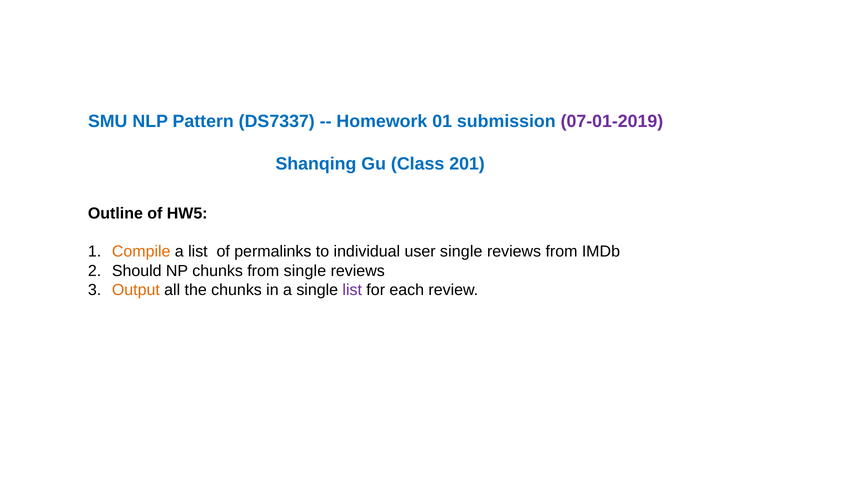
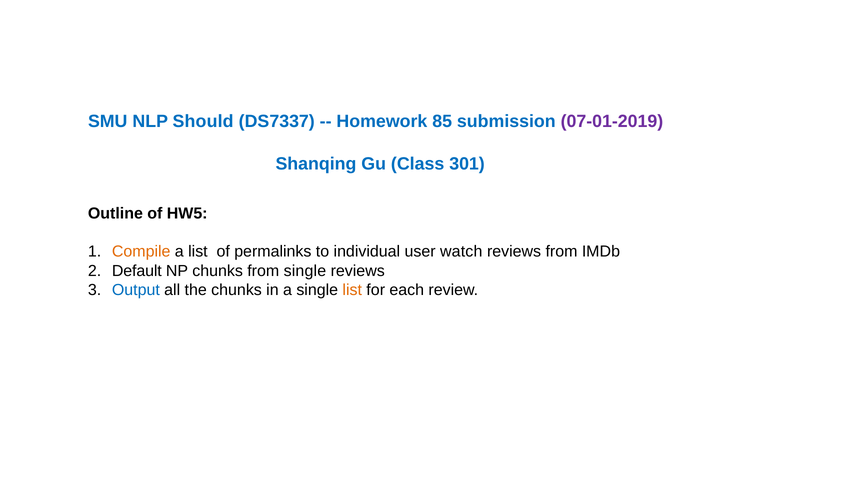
Pattern: Pattern -> Should
01: 01 -> 85
201: 201 -> 301
user single: single -> watch
Should: Should -> Default
Output colour: orange -> blue
list at (352, 290) colour: purple -> orange
